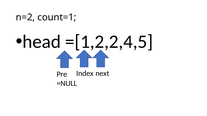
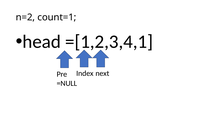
=[1,2,2,4,5: =[1,2,2,4,5 -> =[1,2,3,4,1
